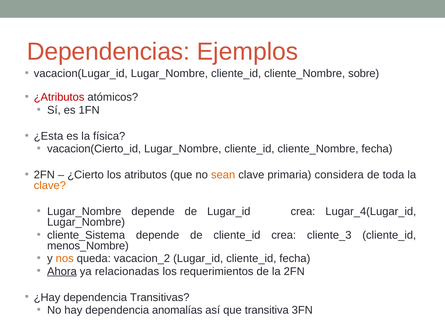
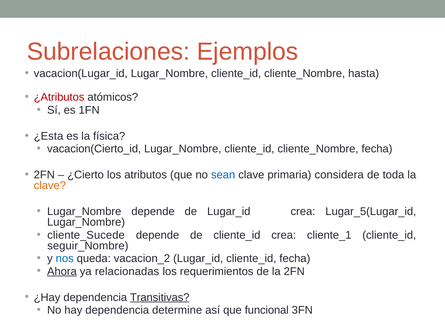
Dependencias: Dependencias -> Subrelaciones
sobre: sobre -> hasta
sean colour: orange -> blue
Lugar_4(Lugar_id: Lugar_4(Lugar_id -> Lugar_5(Lugar_id
cliente_Sistema: cliente_Sistema -> cliente_Sucede
cliente_3: cliente_3 -> cliente_1
menos_Nombre: menos_Nombre -> seguir_Nombre
nos colour: orange -> blue
Transitivas underline: none -> present
anomalías: anomalías -> determine
transitiva: transitiva -> funcional
